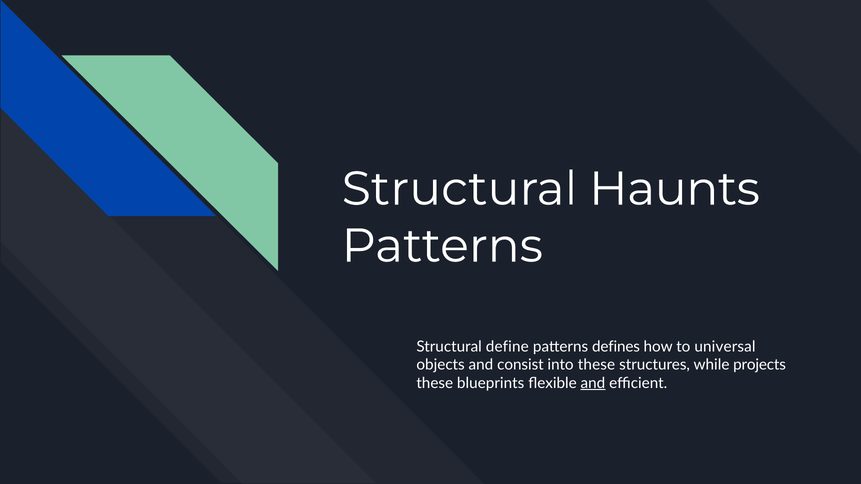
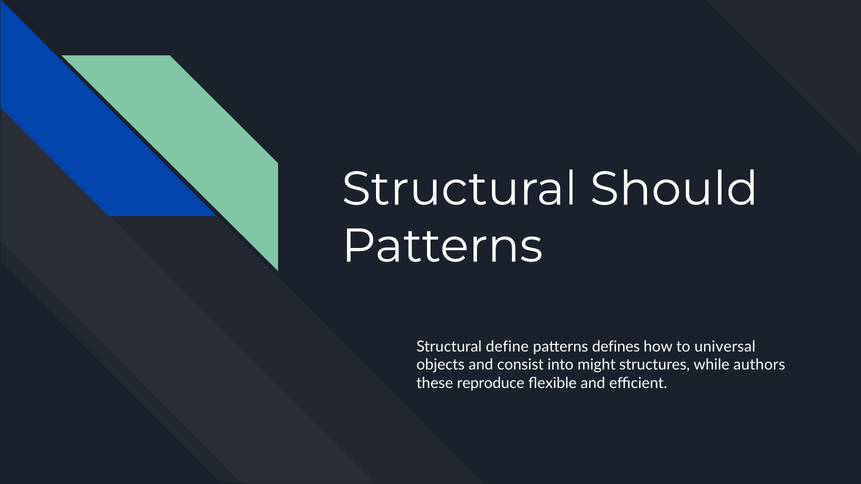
Haunts: Haunts -> Should
into these: these -> might
projects: projects -> authors
blueprints: blueprints -> reproduce
and at (593, 383) underline: present -> none
